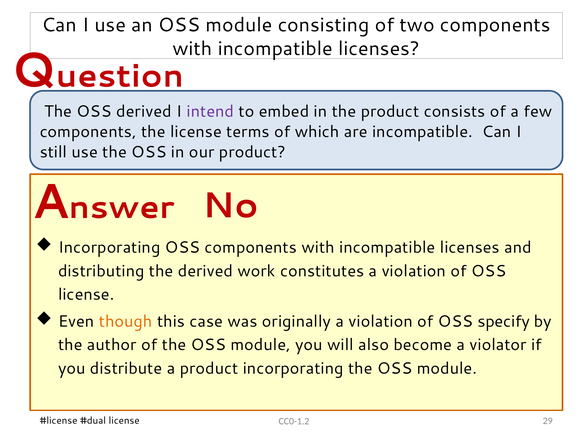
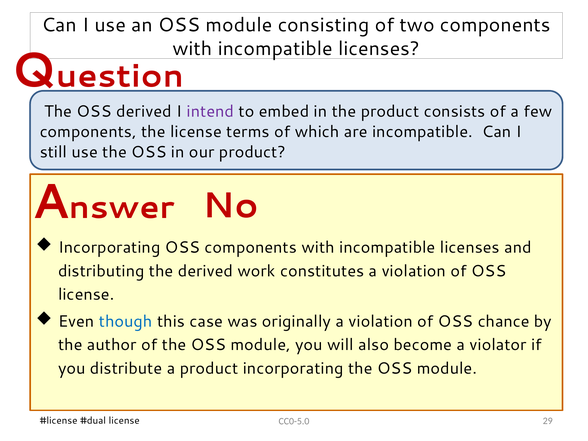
though colour: orange -> blue
specify: specify -> chance
CC0-1.2: CC0-1.2 -> CC0-5.0
